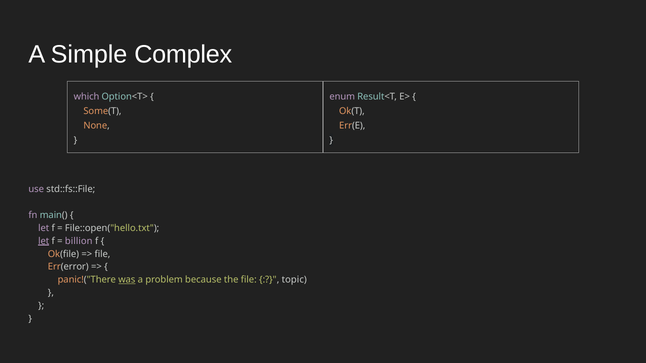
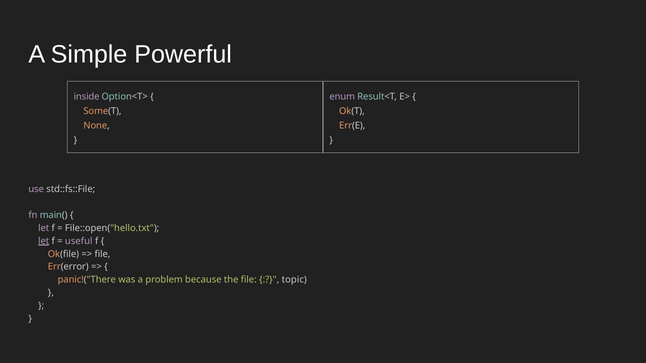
Complex: Complex -> Powerful
which: which -> inside
billion: billion -> useful
was underline: present -> none
